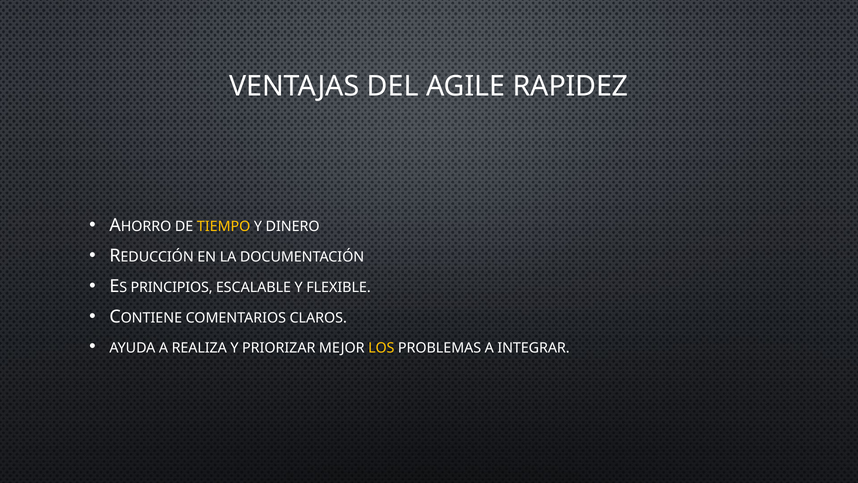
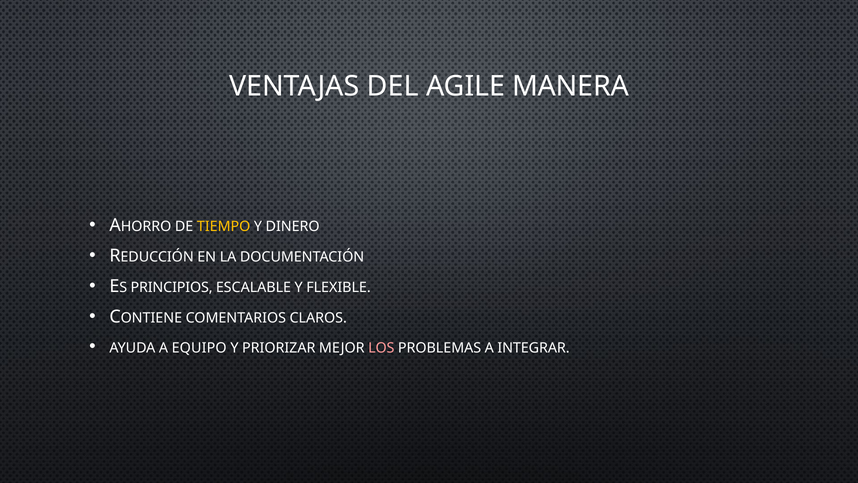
RAPIDEZ: RAPIDEZ -> MANERA
REALIZA: REALIZA -> EQUIPO
LOS colour: yellow -> pink
